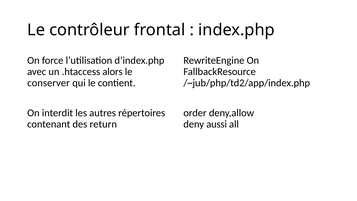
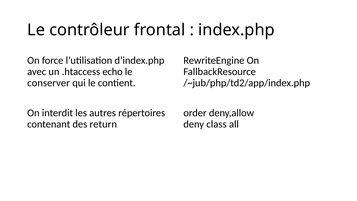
alors: alors -> echo
aussi: aussi -> class
